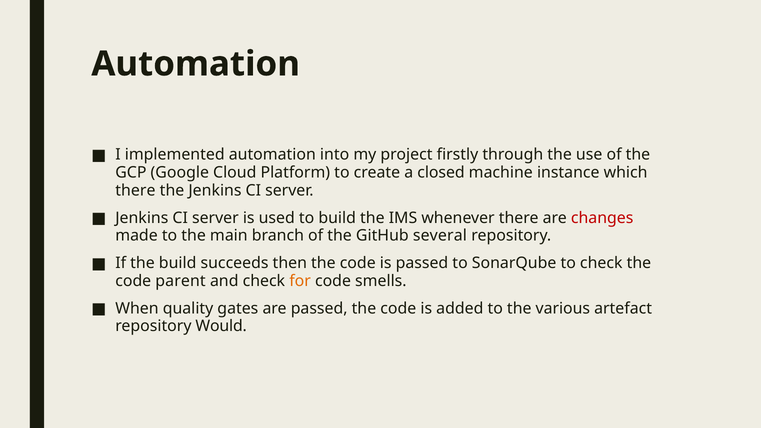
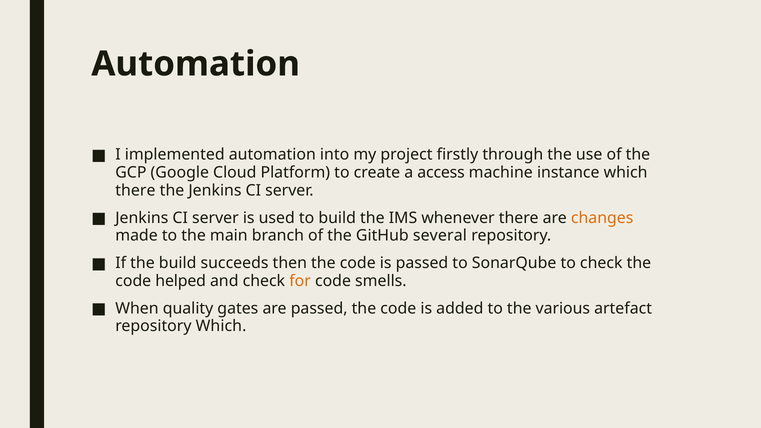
closed: closed -> access
changes colour: red -> orange
parent: parent -> helped
repository Would: Would -> Which
